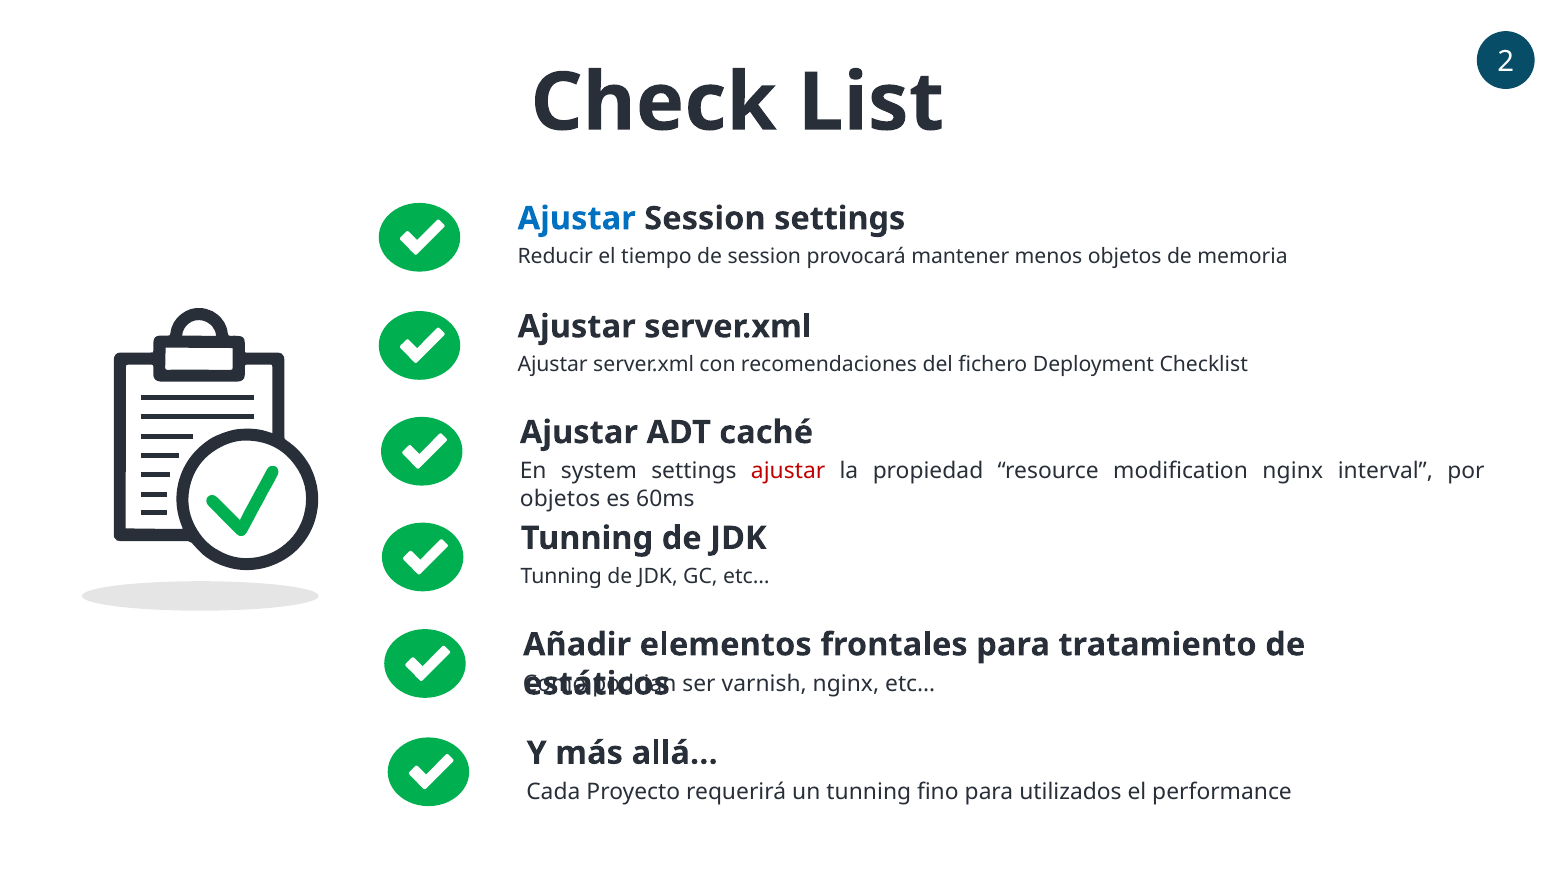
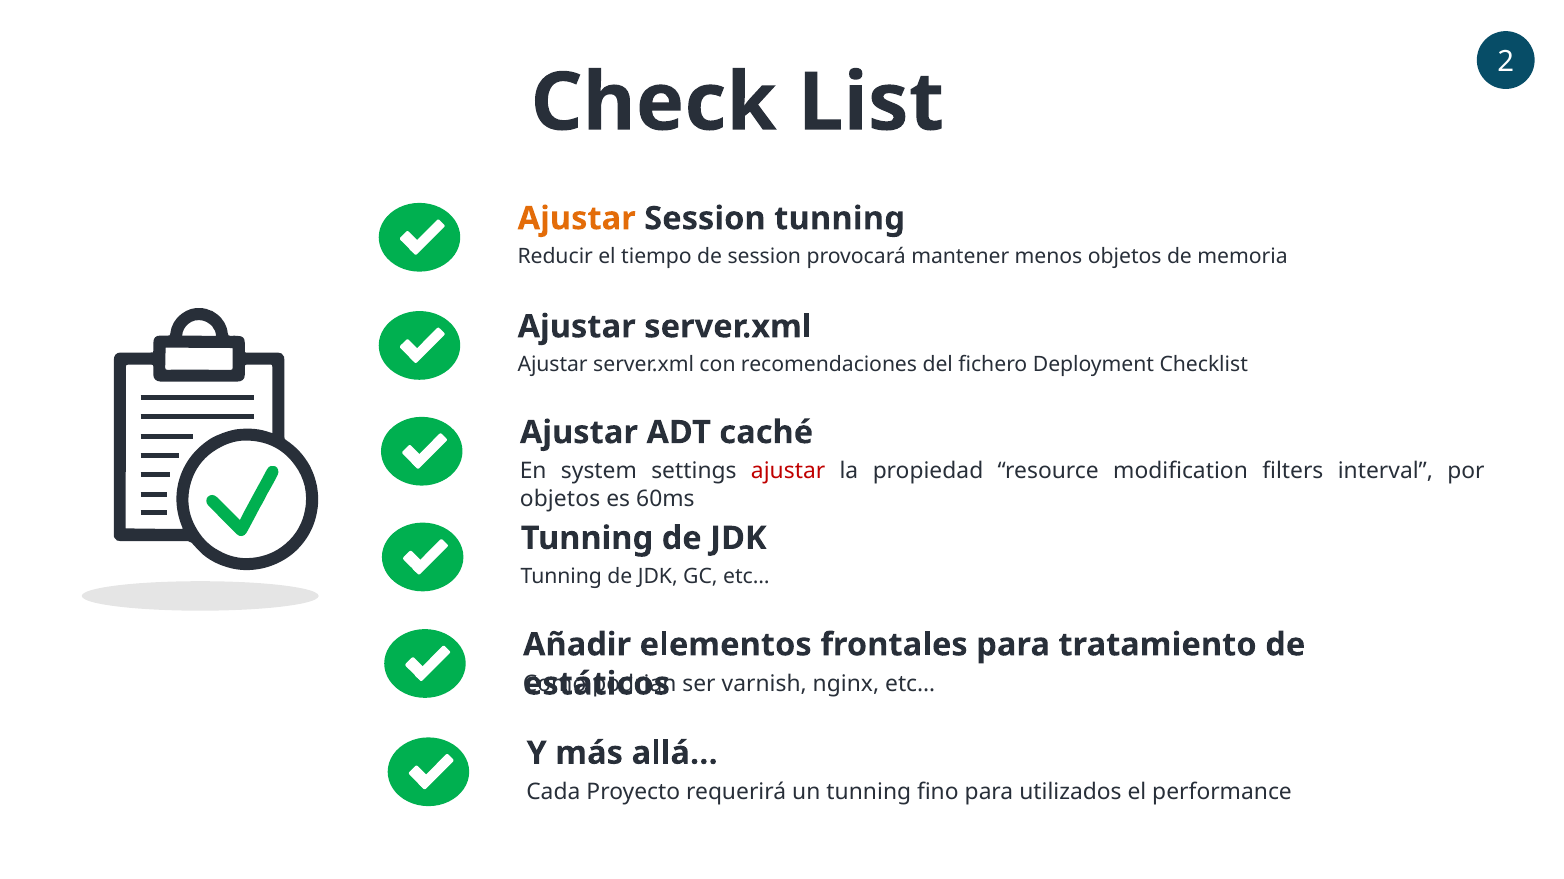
Ajustar at (577, 219) colour: blue -> orange
Session settings: settings -> tunning
modification nginx: nginx -> filters
